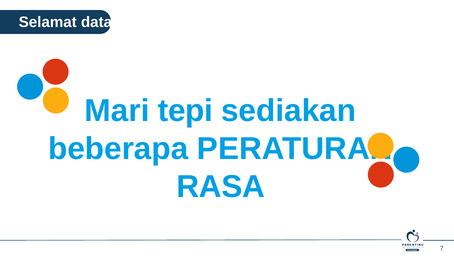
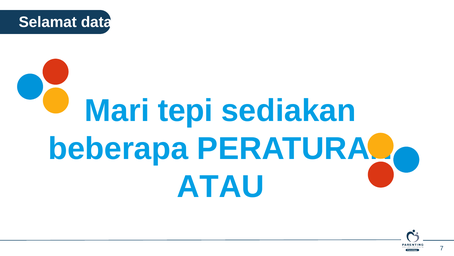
RASA: RASA -> ATAU
